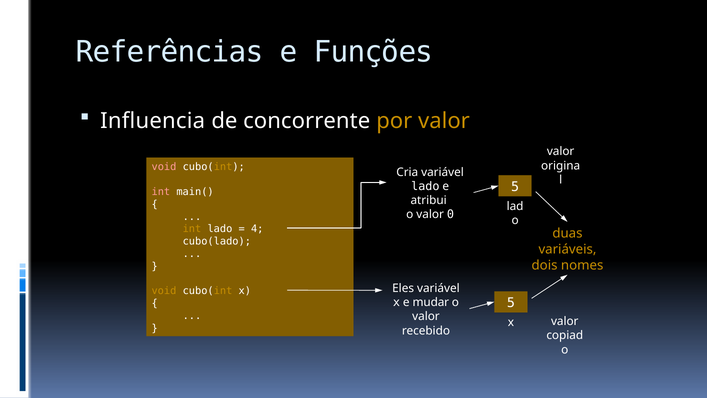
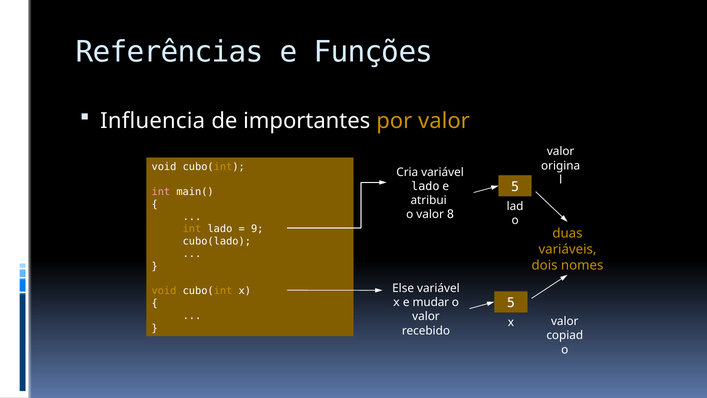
concorrente: concorrente -> importantes
void at (164, 167) colour: pink -> white
0: 0 -> 8
4: 4 -> 9
Eles: Eles -> Else
